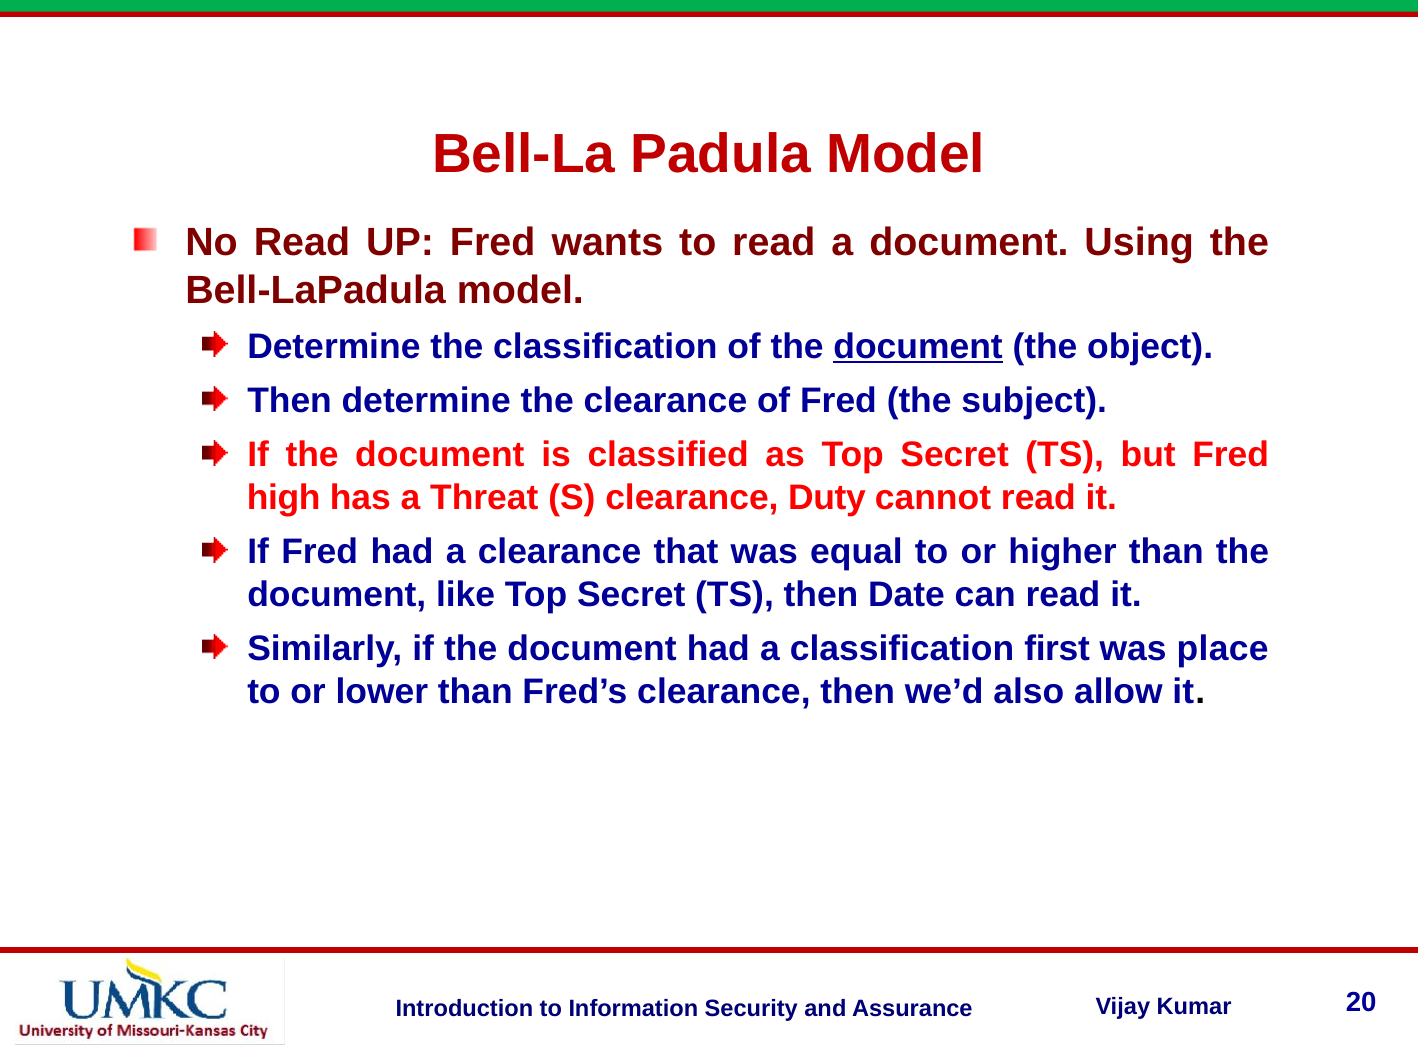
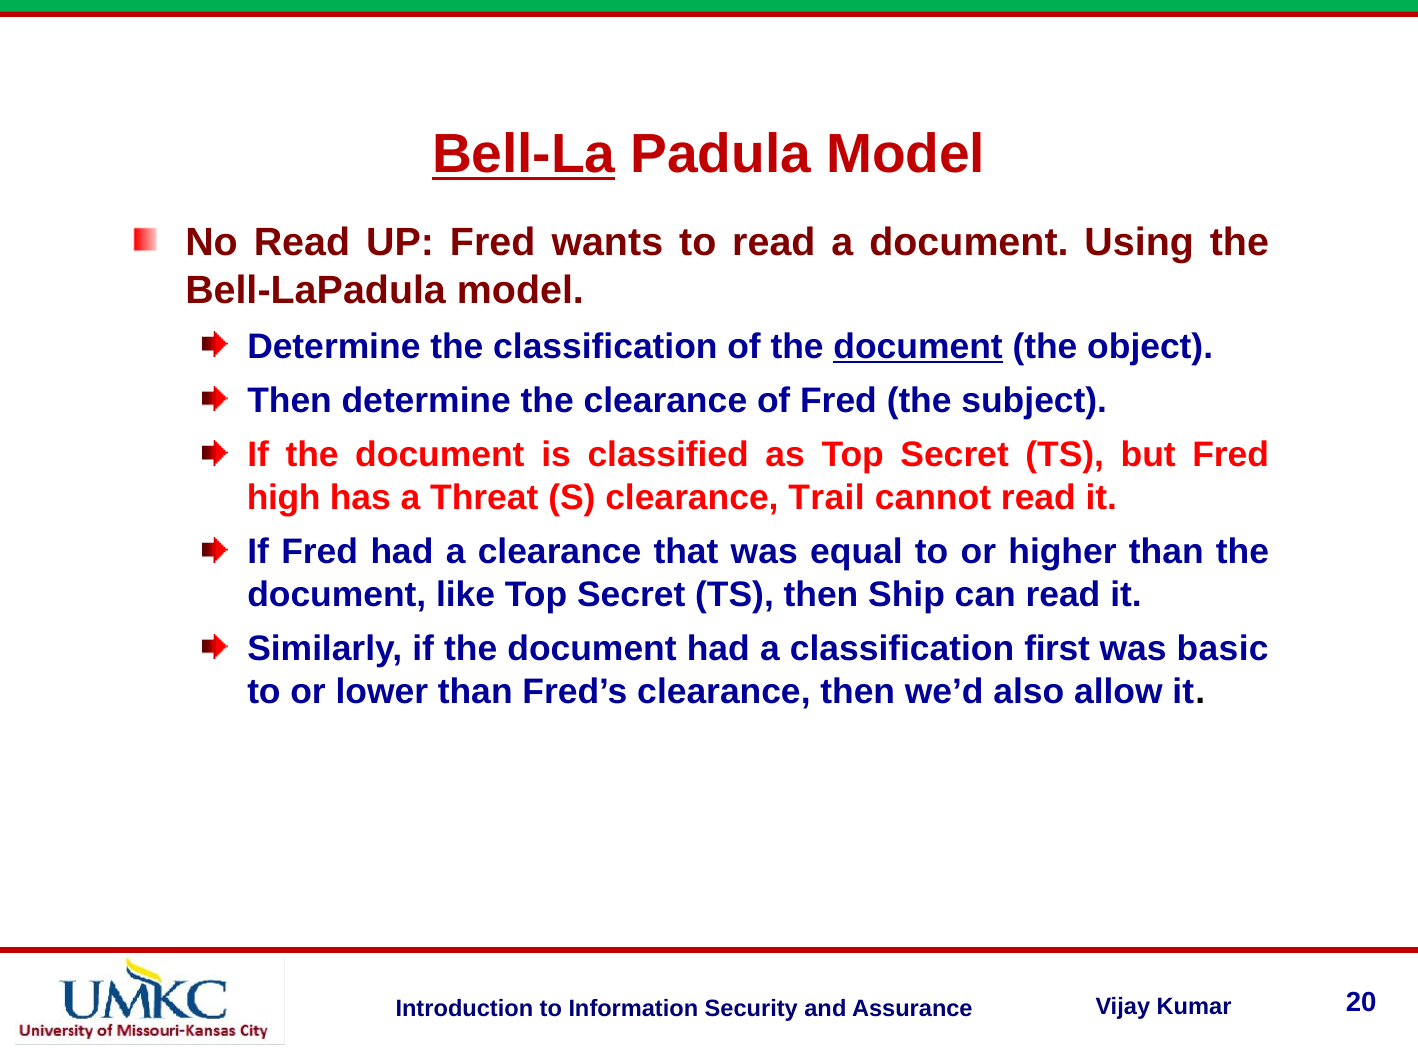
Bell-La underline: none -> present
Duty: Duty -> Trail
Date: Date -> Ship
place: place -> basic
